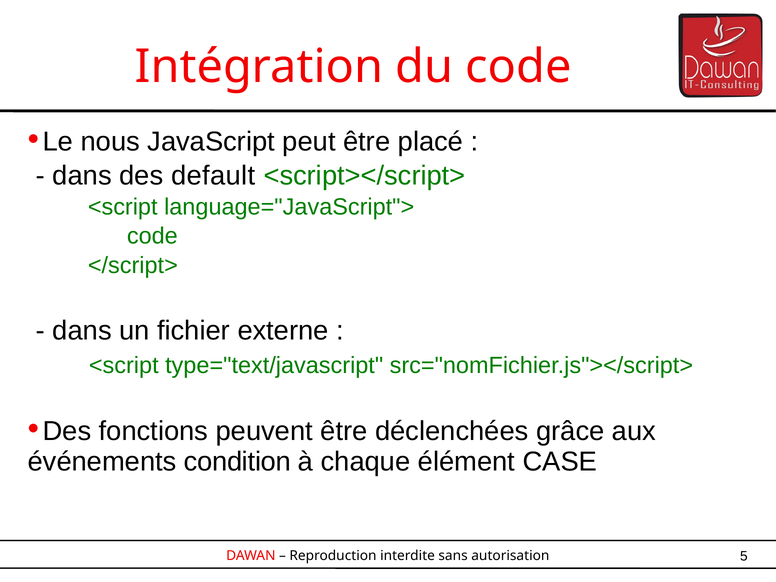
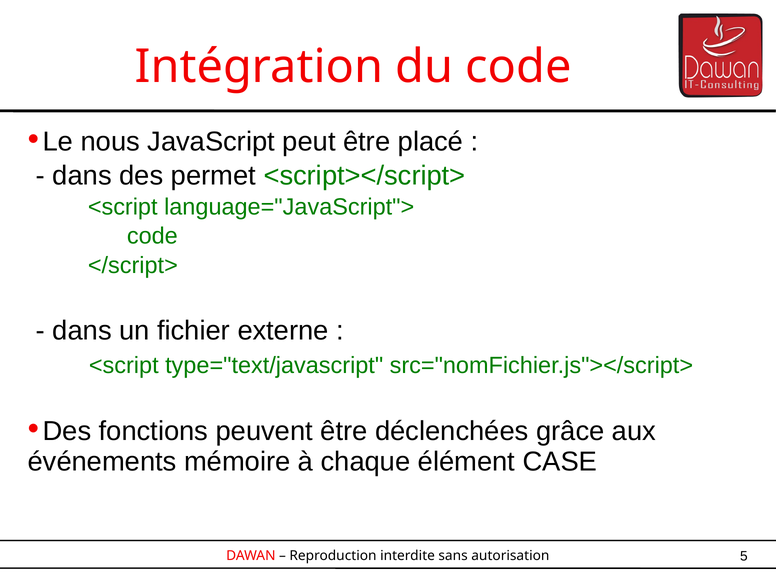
default: default -> permet
condition: condition -> mémoire
